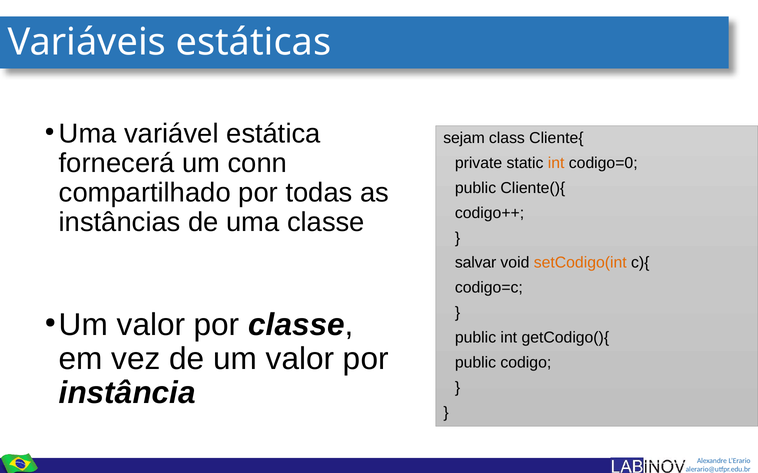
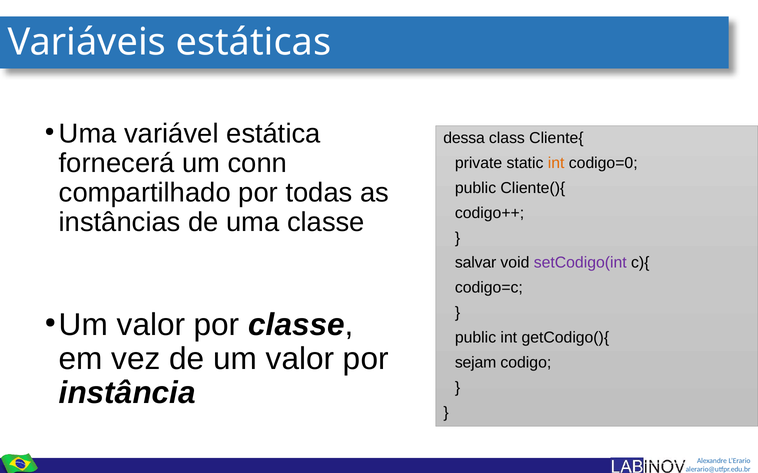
sejam: sejam -> dessa
setCodigo(int colour: orange -> purple
public at (476, 363): public -> sejam
